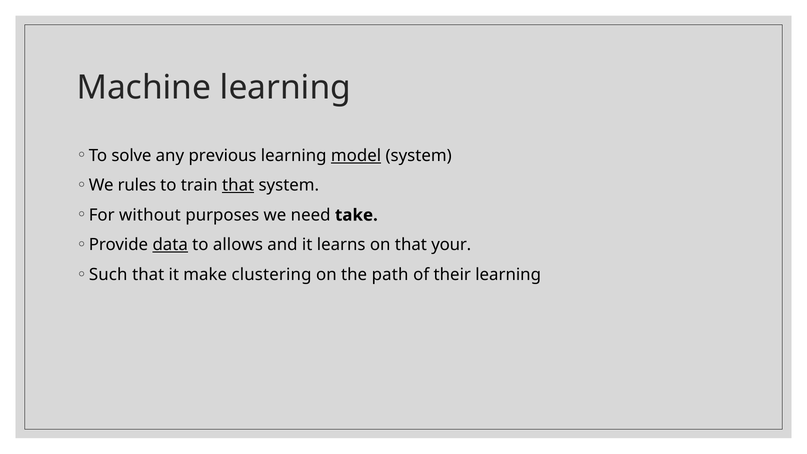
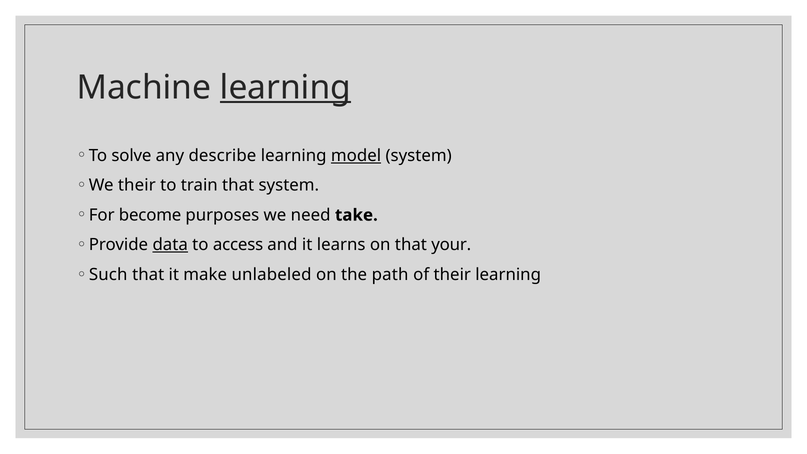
learning at (285, 88) underline: none -> present
previous: previous -> describe
We rules: rules -> their
that at (238, 185) underline: present -> none
without: without -> become
allows: allows -> access
clustering: clustering -> unlabeled
